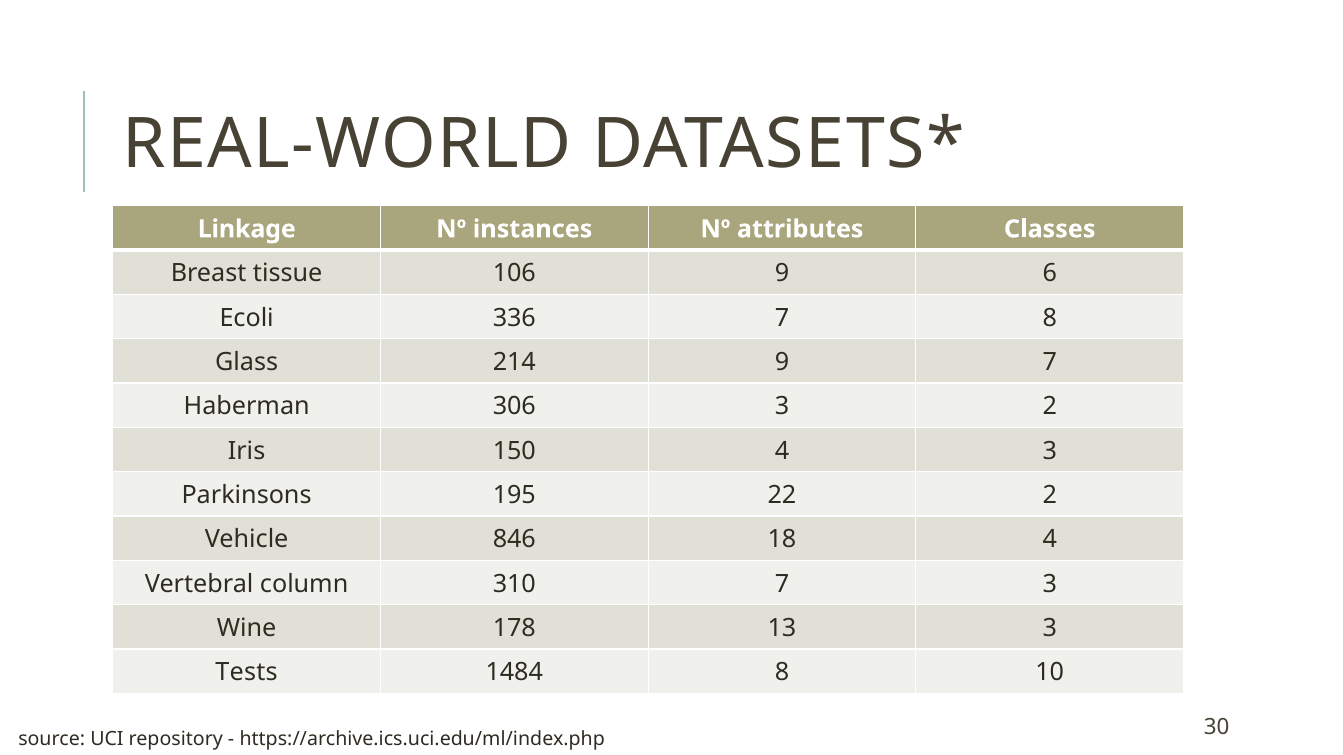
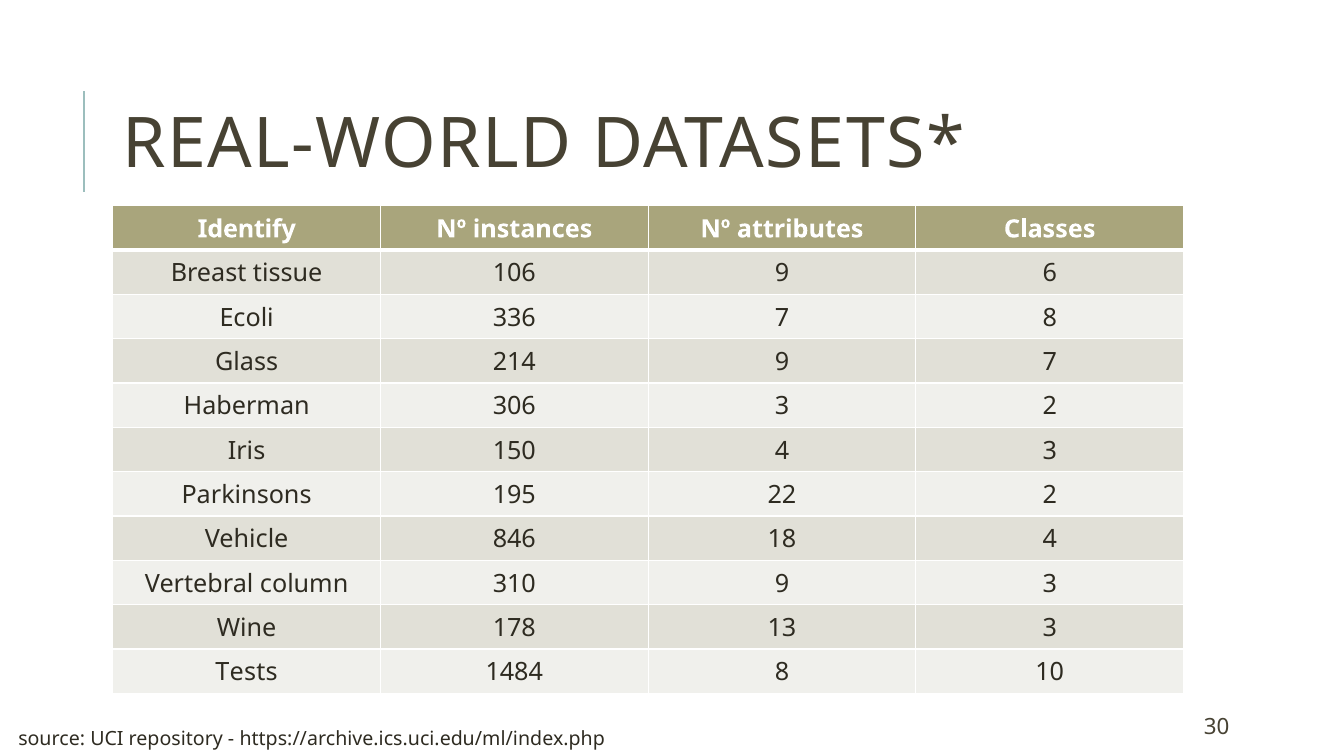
Linkage: Linkage -> Identify
310 7: 7 -> 9
